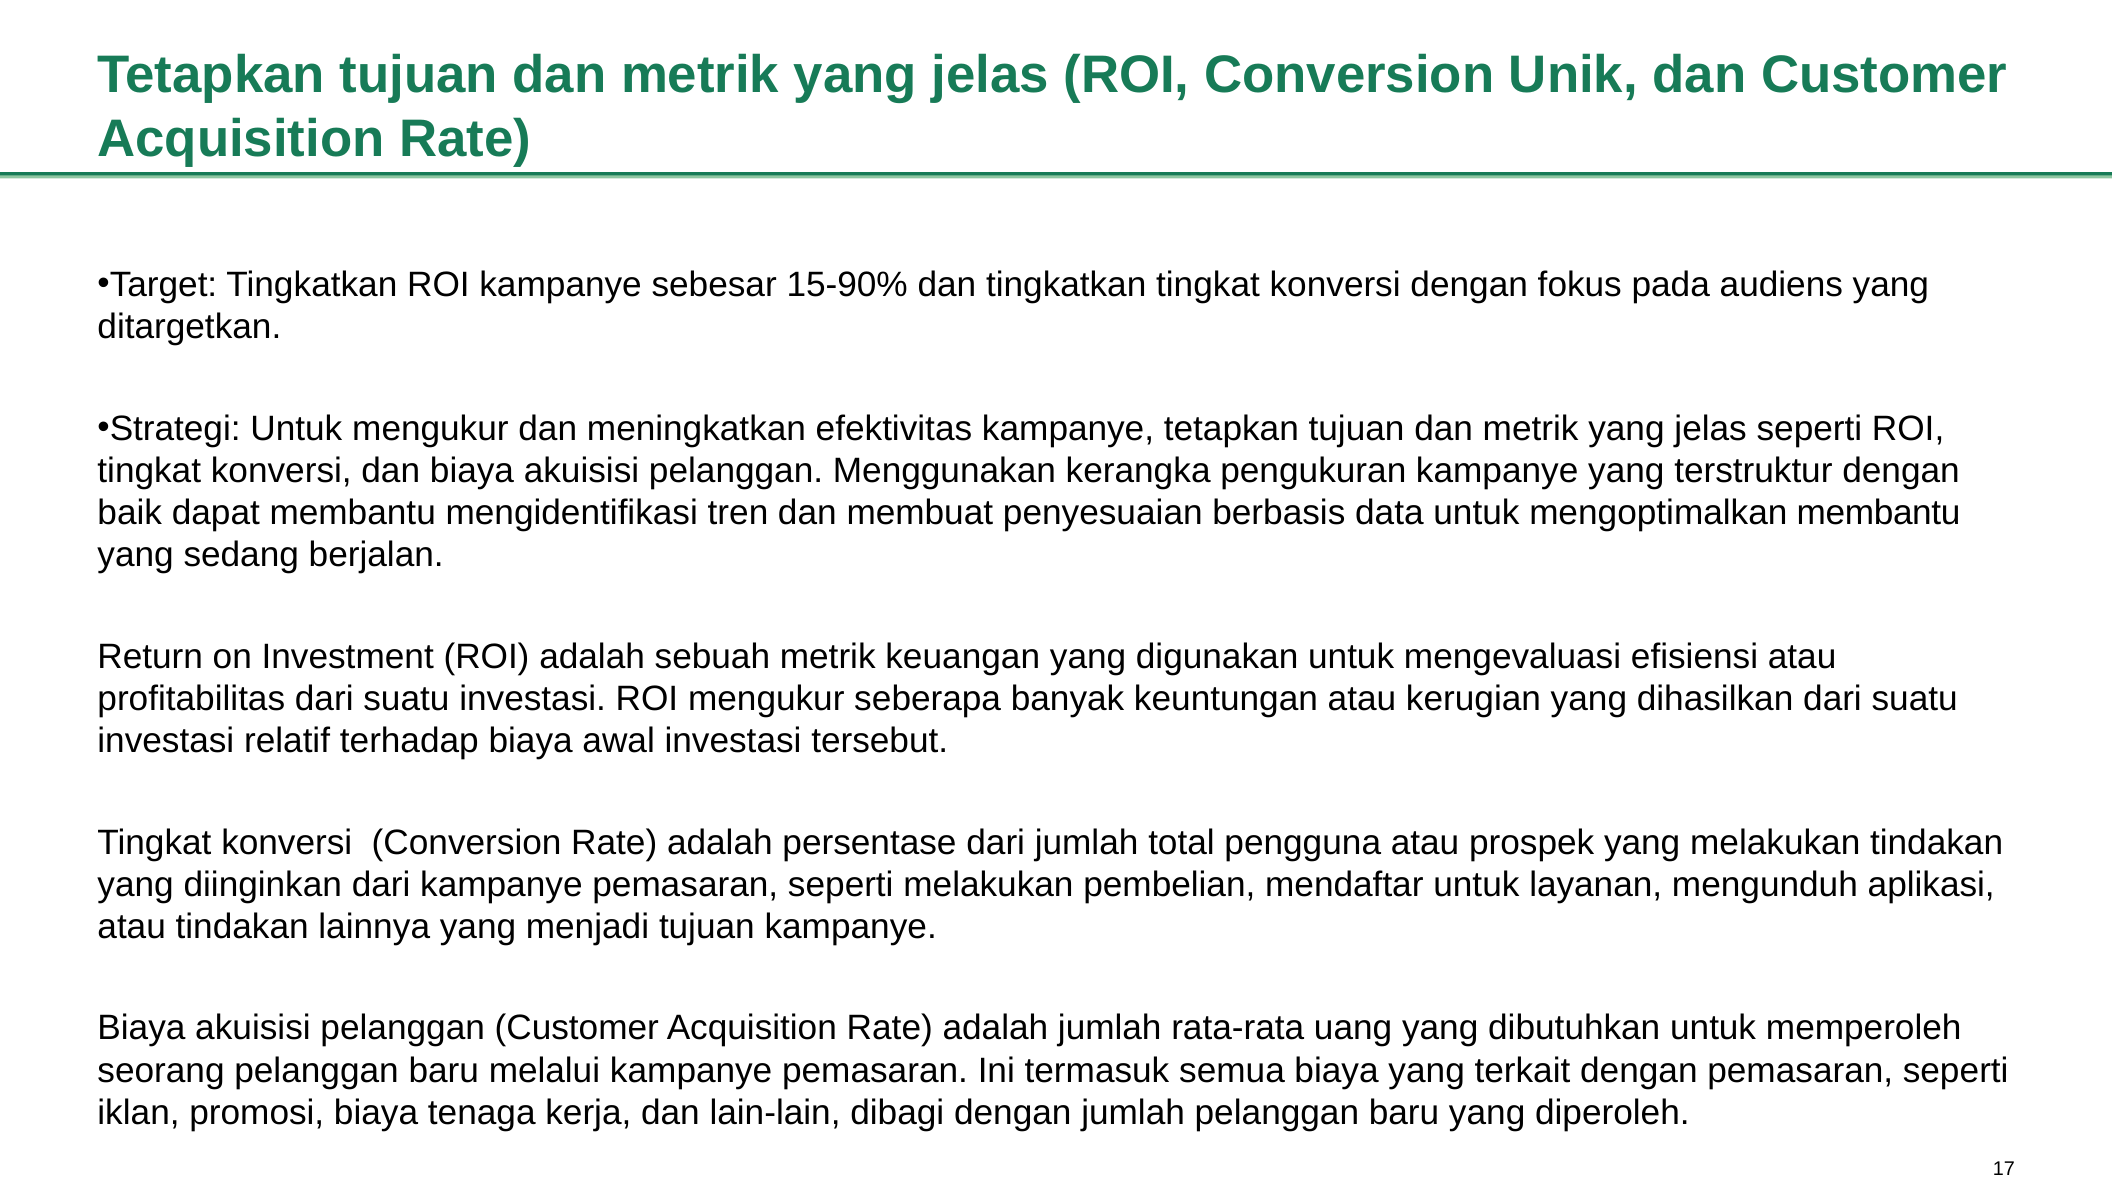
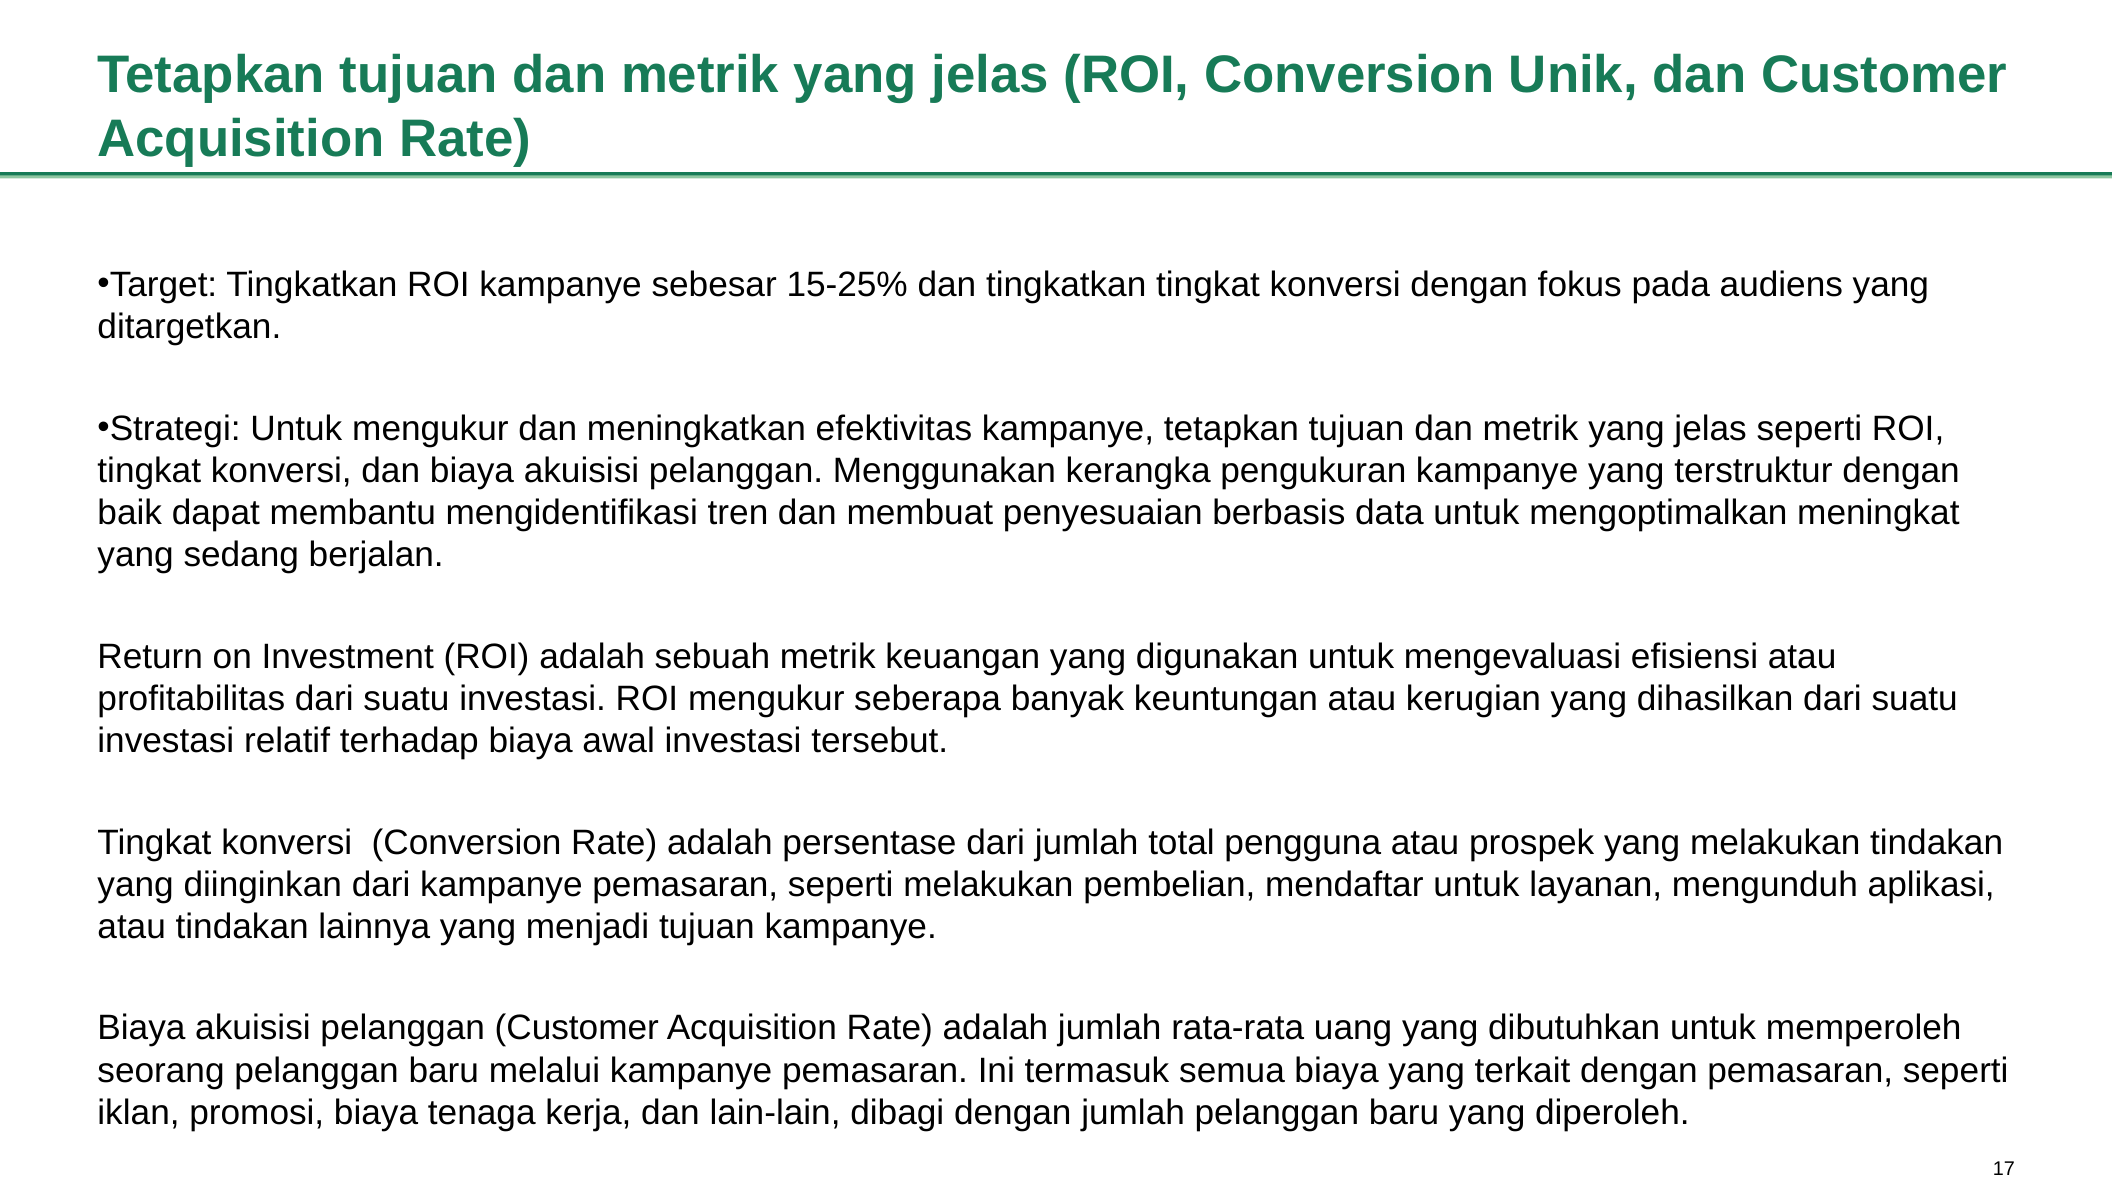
15-90%: 15-90% -> 15-25%
mengoptimalkan membantu: membantu -> meningkat
